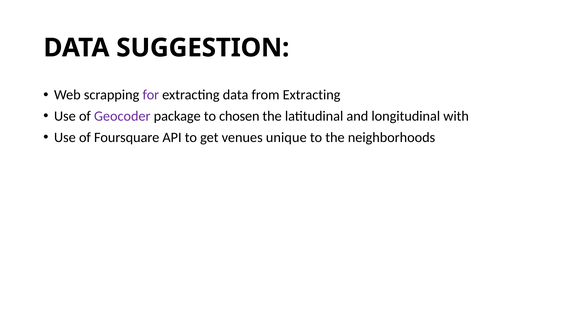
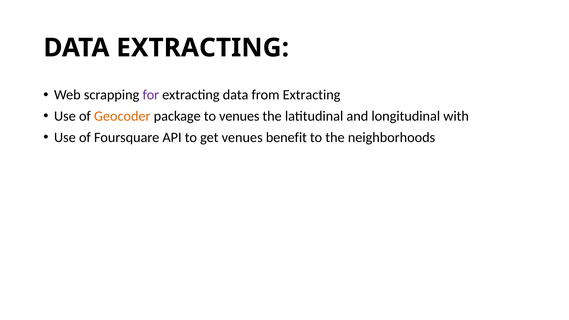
DATA SUGGESTION: SUGGESTION -> EXTRACTING
Geocoder colour: purple -> orange
to chosen: chosen -> venues
unique: unique -> benefit
